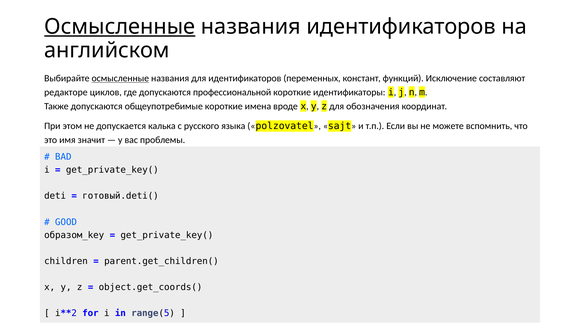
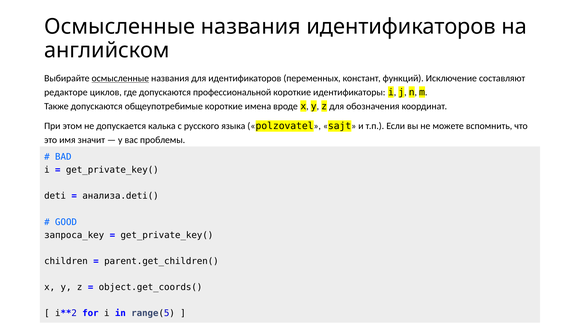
Осмысленные at (120, 27) underline: present -> none
готовый.deti(: готовый.deti( -> анализа.deti(
образом_key: образом_key -> запроса_key
